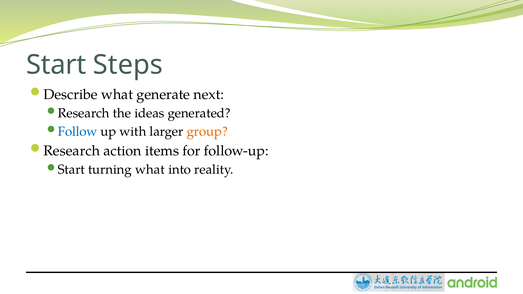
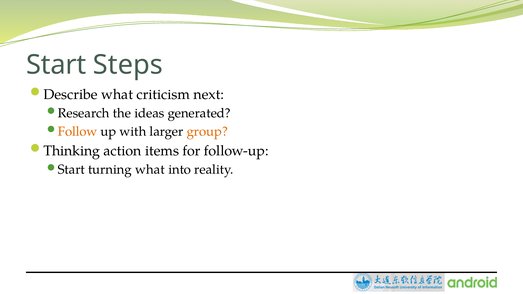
generate: generate -> criticism
Follow colour: blue -> orange
Research at (72, 151): Research -> Thinking
